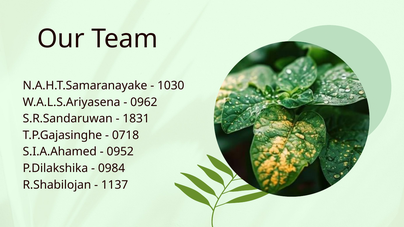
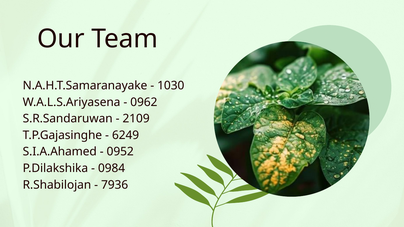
1831: 1831 -> 2109
0718: 0718 -> 6249
1137: 1137 -> 7936
